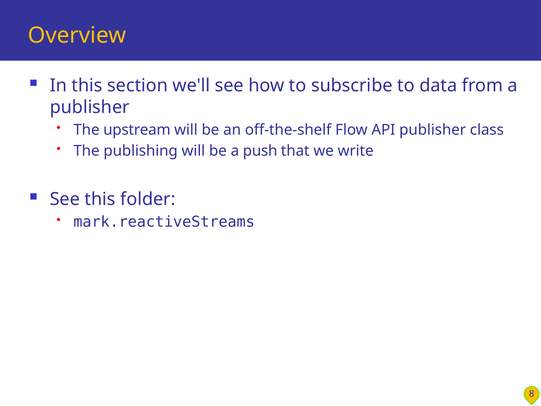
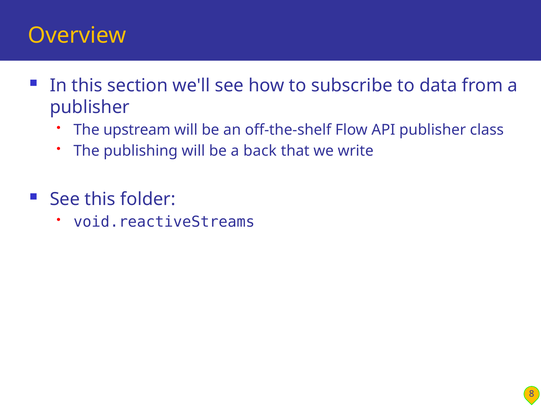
push: push -> back
mark.reactiveStreams: mark.reactiveStreams -> void.reactiveStreams
